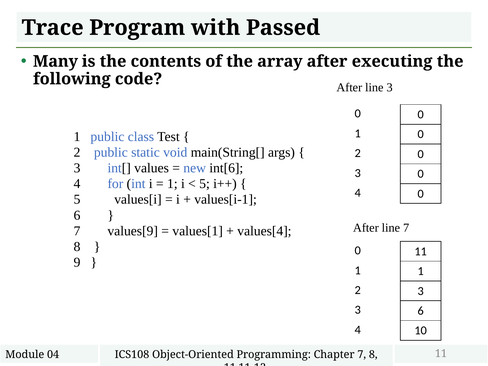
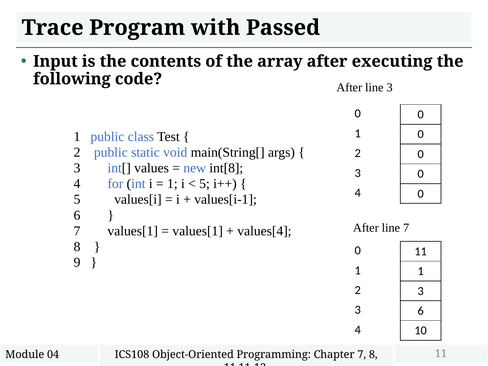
Many: Many -> Input
int[6: int[6 -> int[8
7 values[9: values[9 -> values[1
